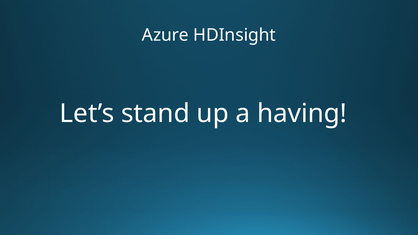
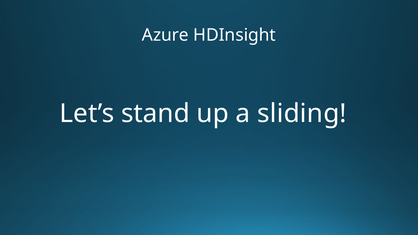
having: having -> sliding
